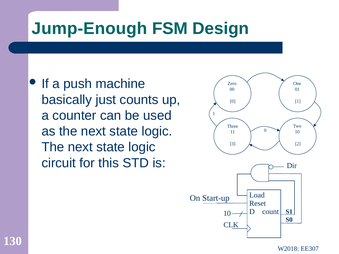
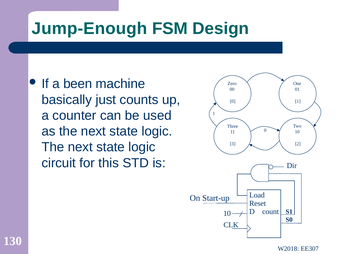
push: push -> been
